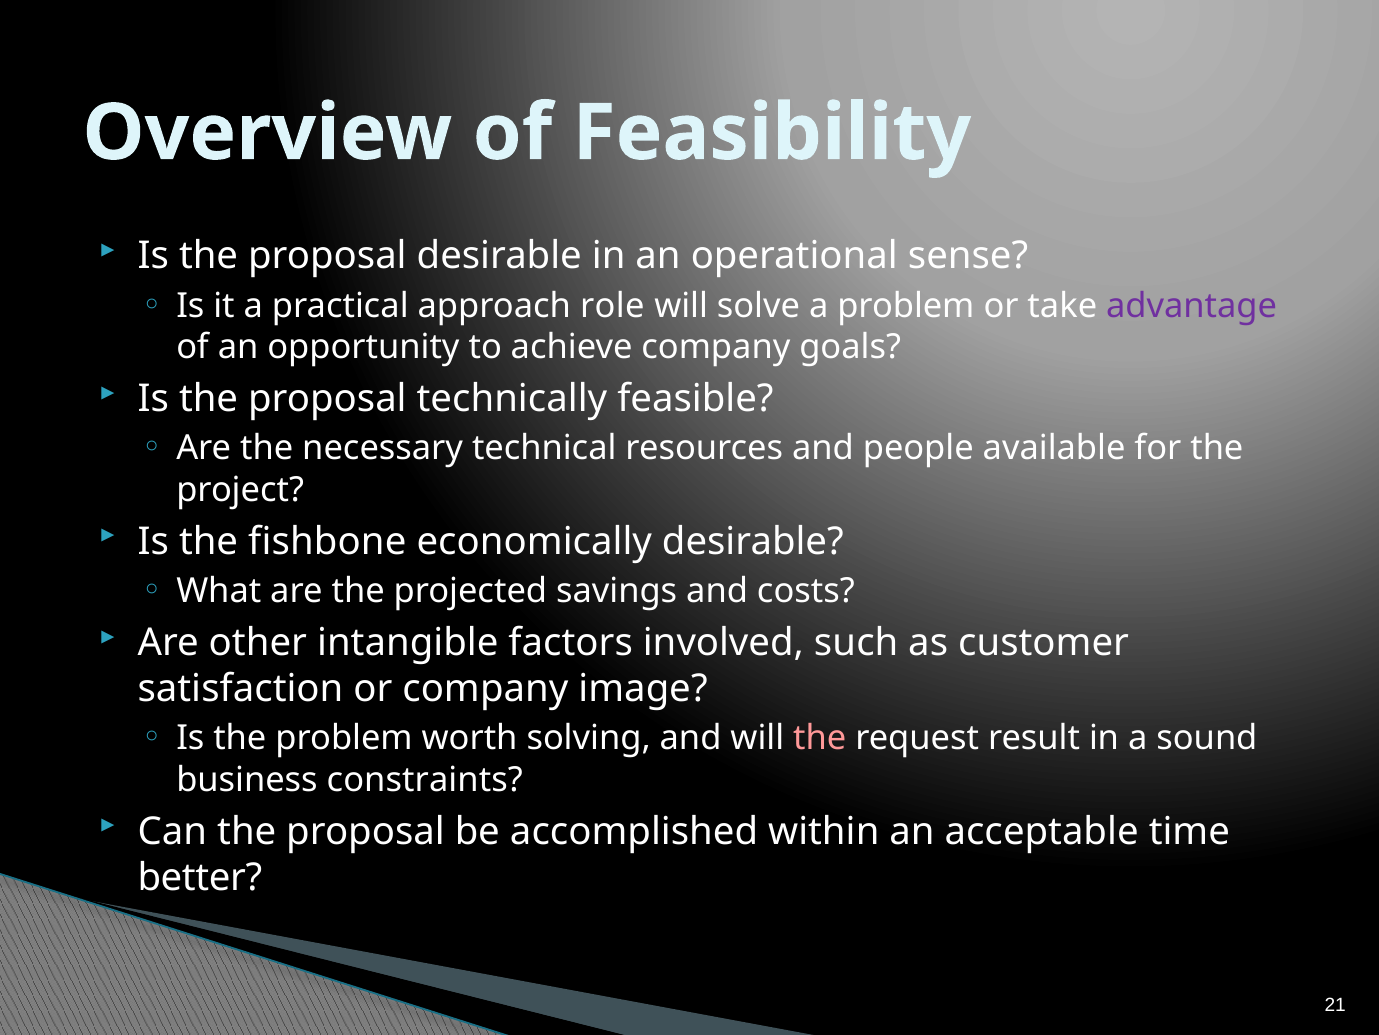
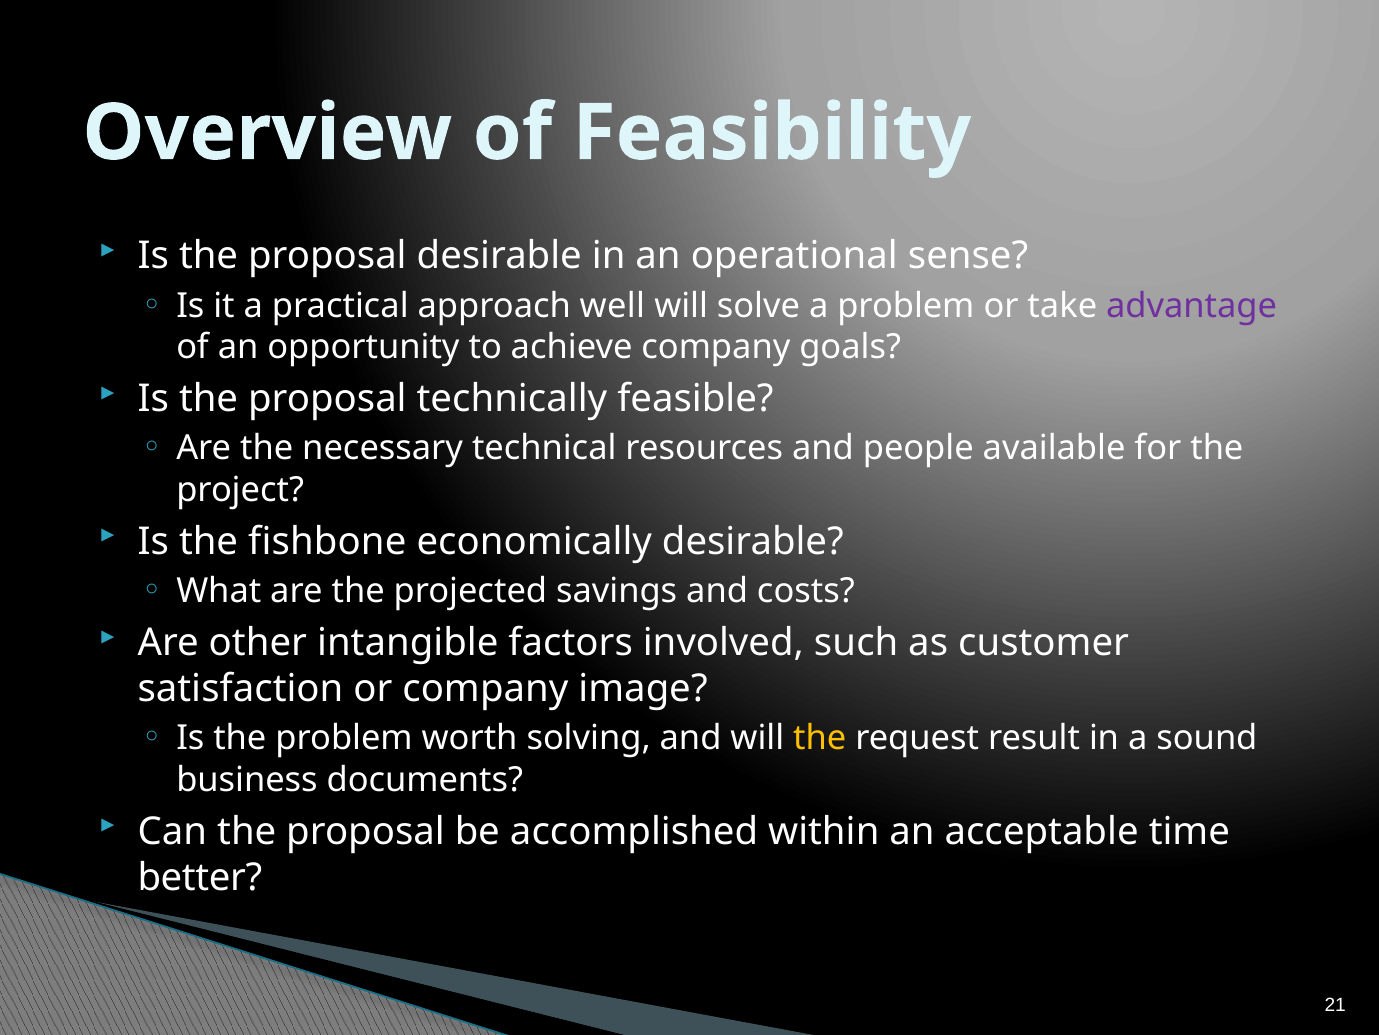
role: role -> well
the at (820, 738) colour: pink -> yellow
constraints: constraints -> documents
